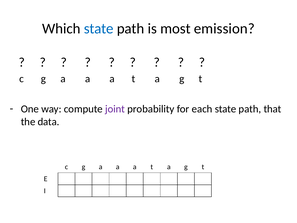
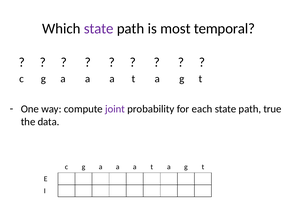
state at (99, 29) colour: blue -> purple
emission: emission -> temporal
that: that -> true
